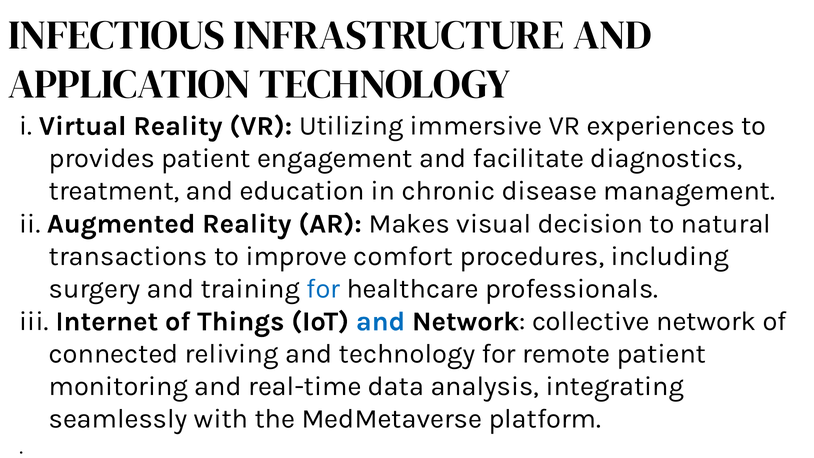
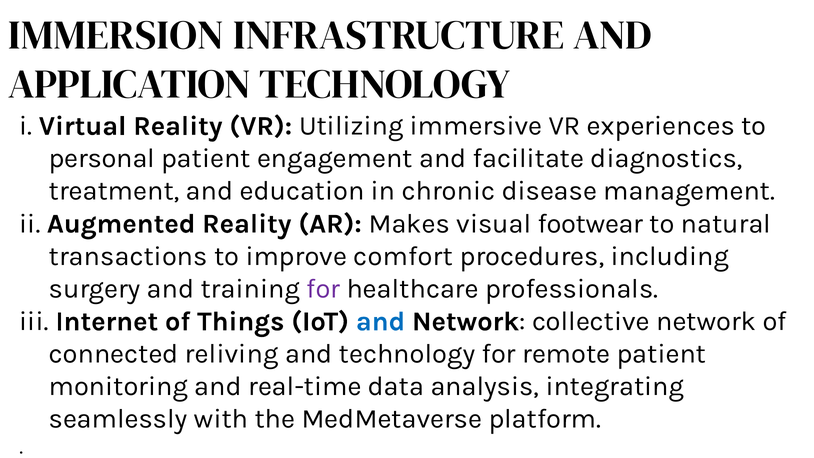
INFECTIOUS: INFECTIOUS -> IMMERSION
provides: provides -> personal
decision: decision -> footwear
for at (323, 289) colour: blue -> purple
